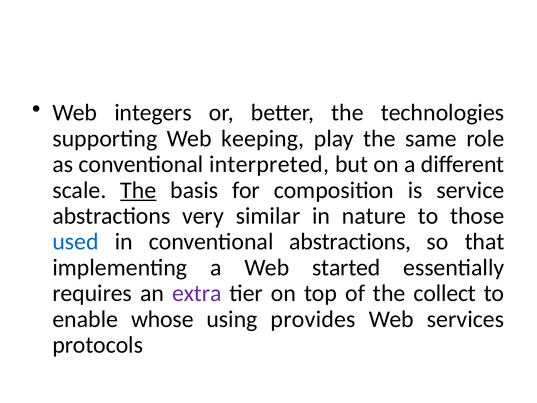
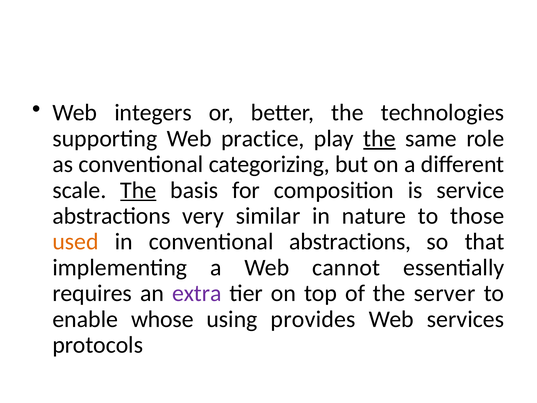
keeping: keeping -> practice
the at (379, 138) underline: none -> present
interpreted: interpreted -> categorizing
used colour: blue -> orange
started: started -> cannot
collect: collect -> server
